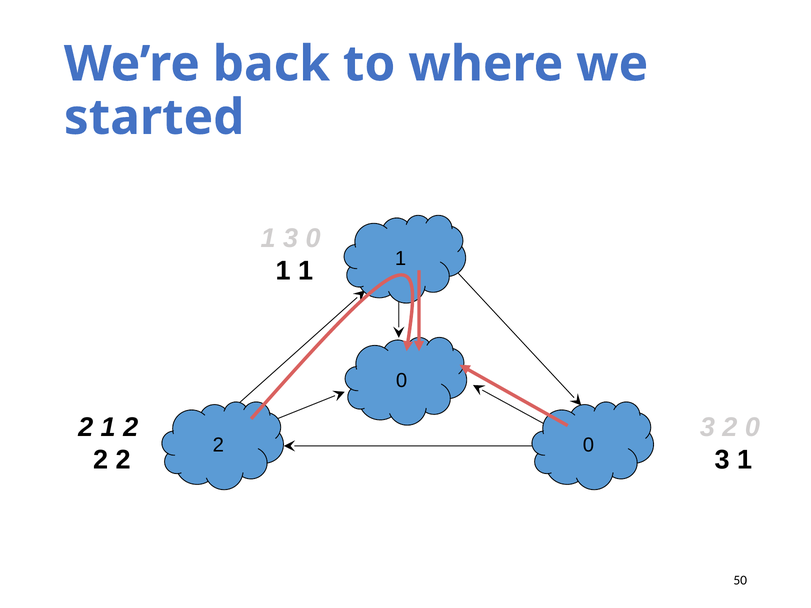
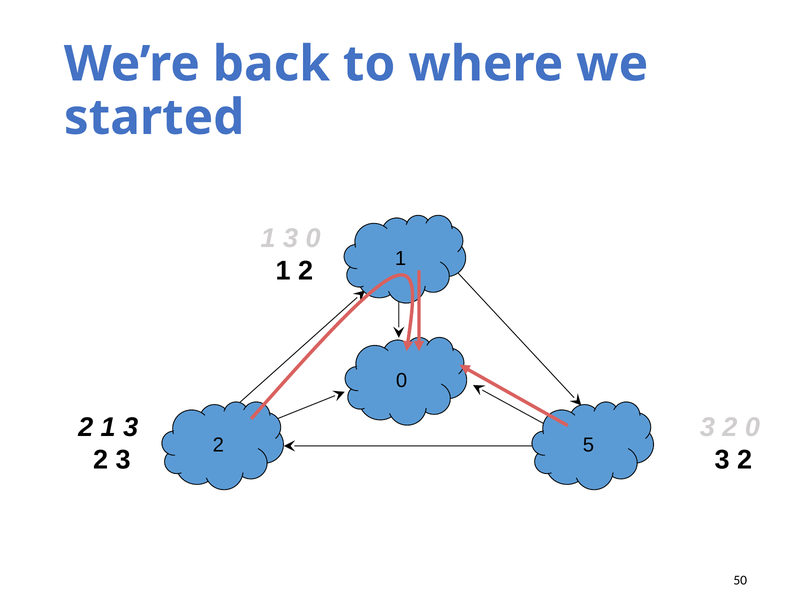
1 at (306, 271): 1 -> 2
2 1 2: 2 -> 3
0 at (588, 445): 0 -> 5
2 at (123, 460): 2 -> 3
1 at (745, 460): 1 -> 2
